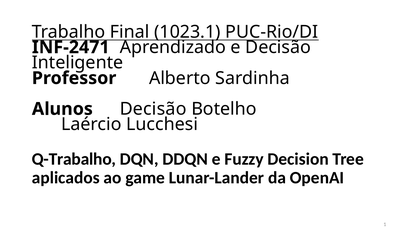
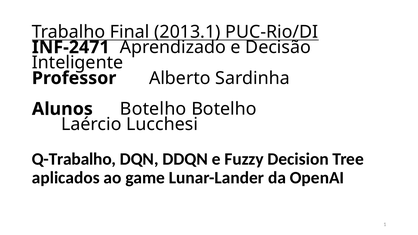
1023.1: 1023.1 -> 2013.1
Alunos Decisão: Decisão -> Botelho
